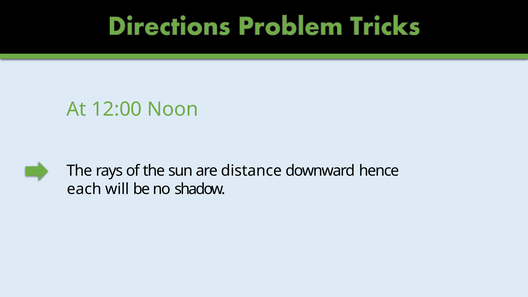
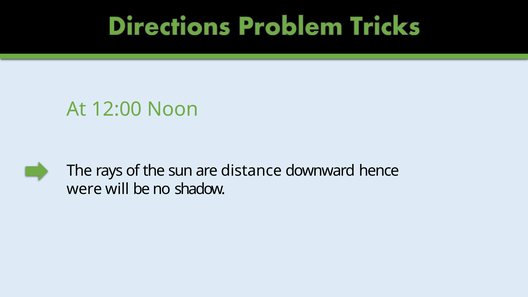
each: each -> were
